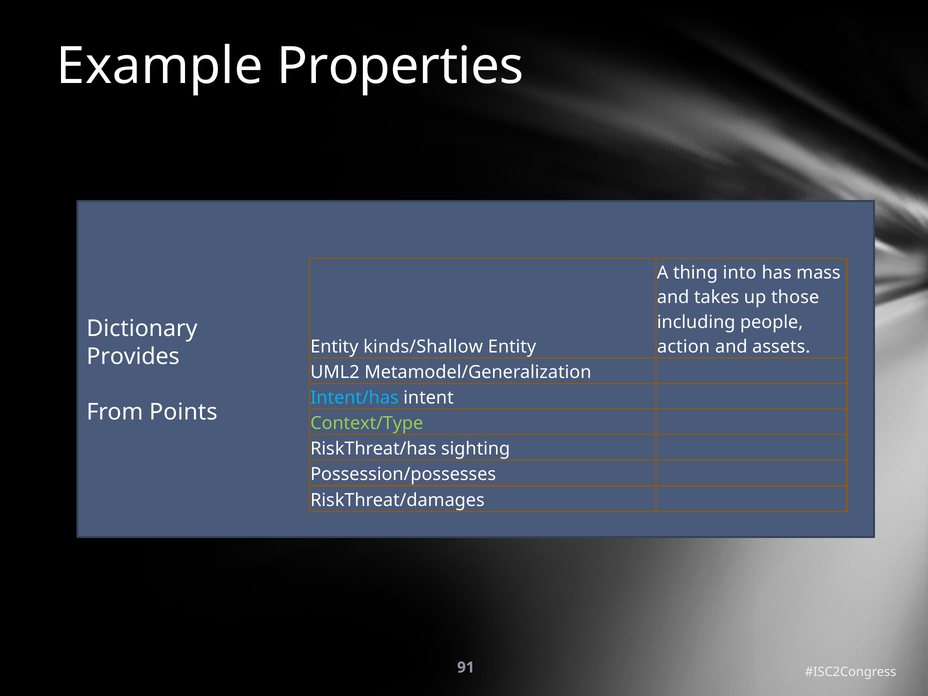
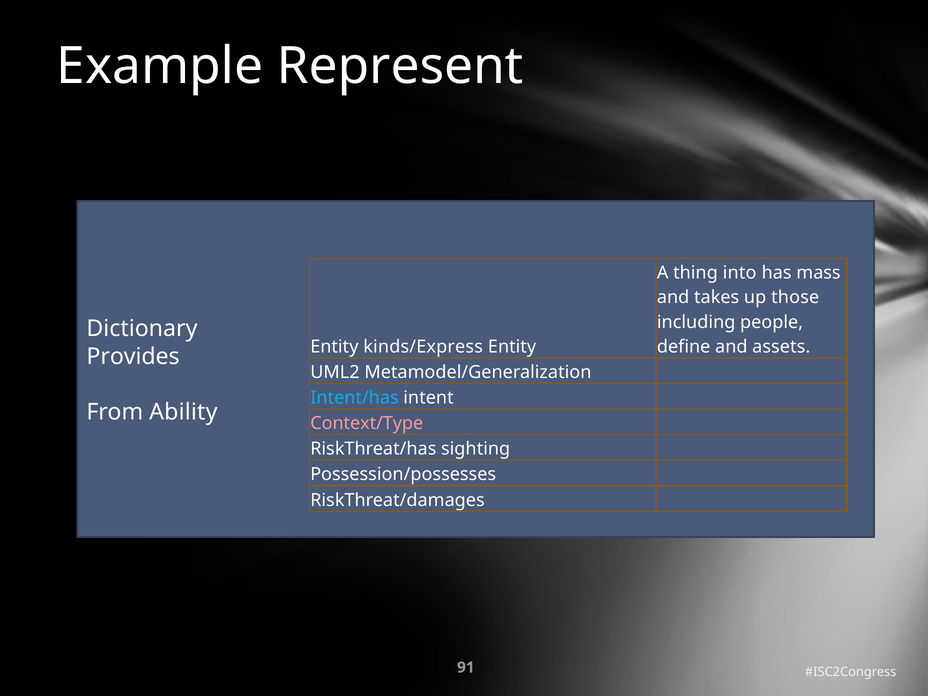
Properties: Properties -> Represent
kinds/Shallow: kinds/Shallow -> kinds/Express
action: action -> define
Points: Points -> Ability
Context/Type colour: light green -> pink
